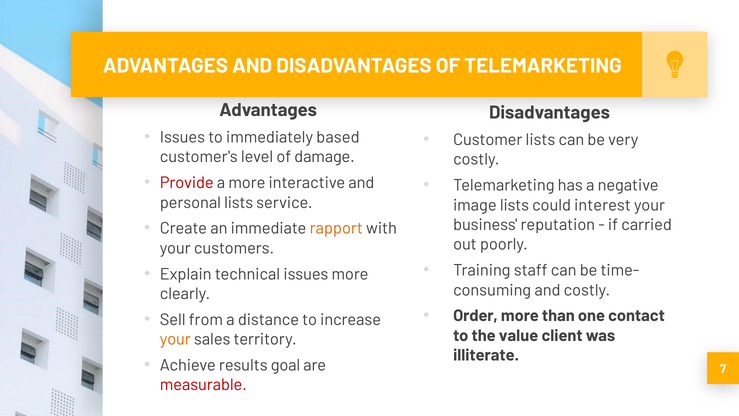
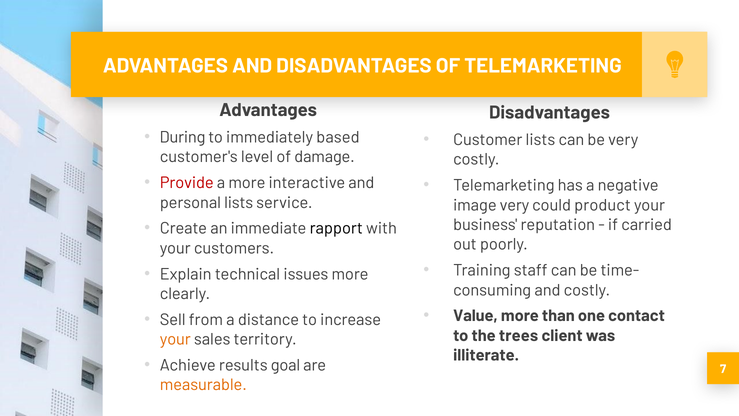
Issues at (182, 137): Issues -> During
image lists: lists -> very
interest: interest -> product
rapport colour: orange -> black
Order: Order -> Value
value: value -> trees
measurable colour: red -> orange
